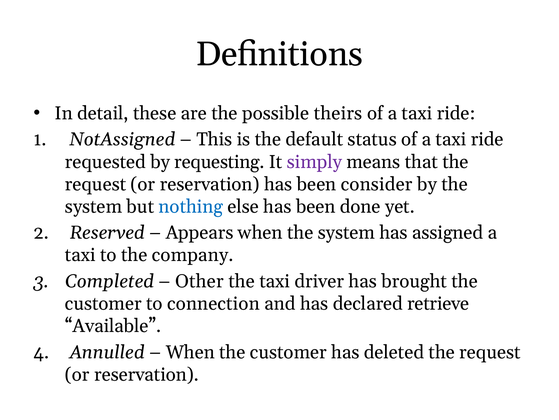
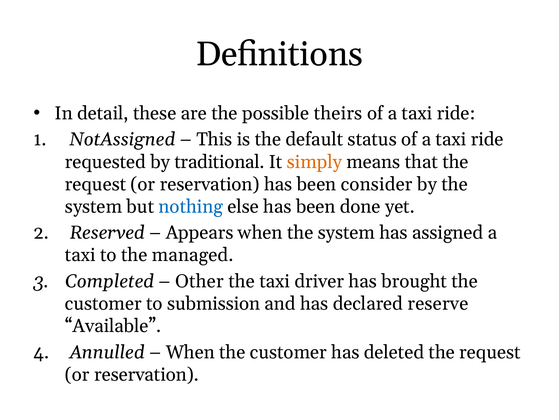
requesting: requesting -> traditional
simply colour: purple -> orange
company: company -> managed
connection: connection -> submission
retrieve: retrieve -> reserve
